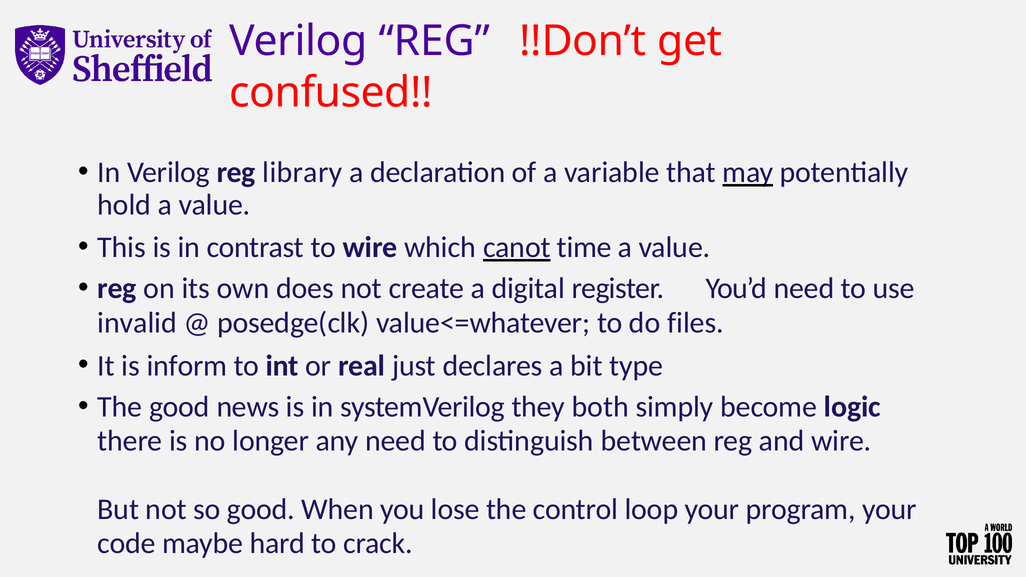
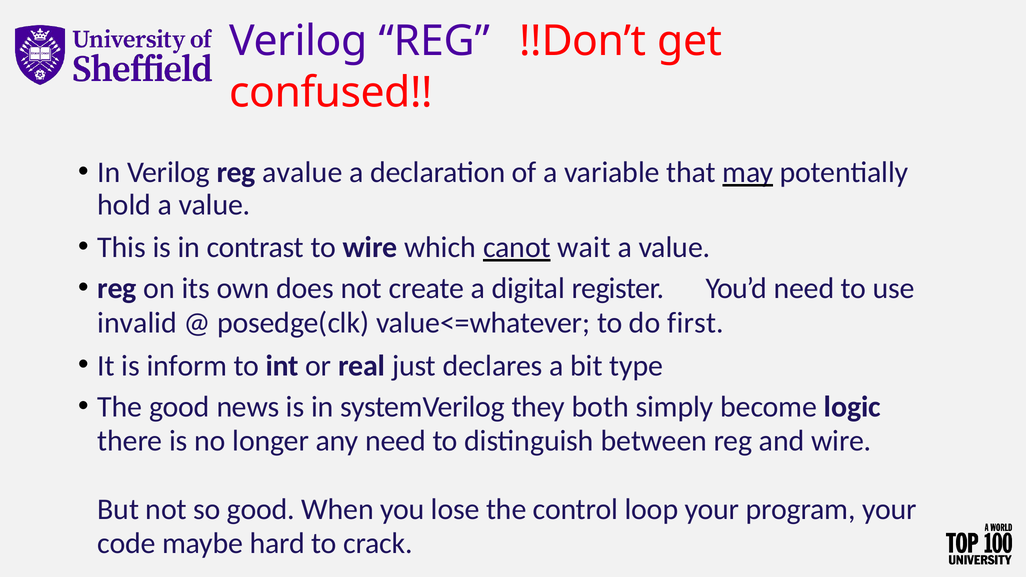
library: library -> avalue
time: time -> wait
files: files -> first
